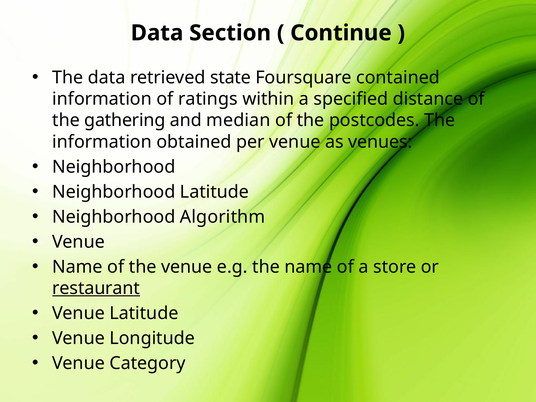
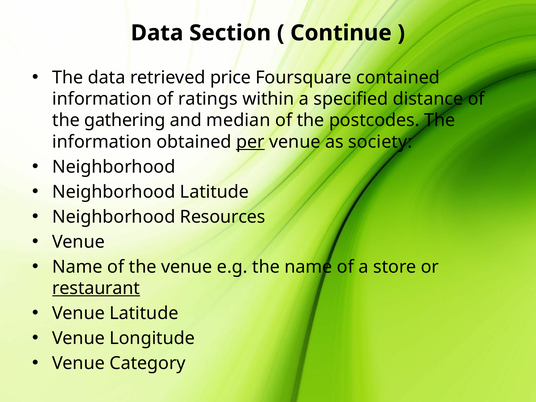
state: state -> price
per underline: none -> present
venues: venues -> society
Algorithm: Algorithm -> Resources
